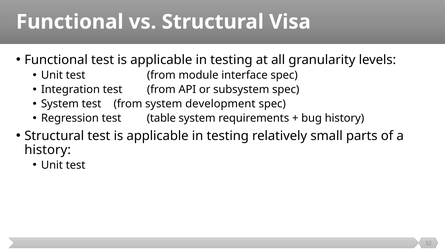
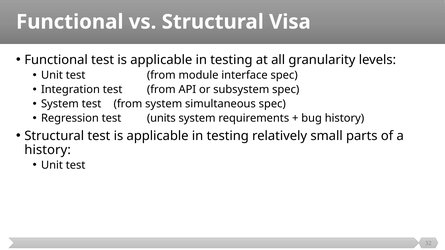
development: development -> simultaneous
table: table -> units
